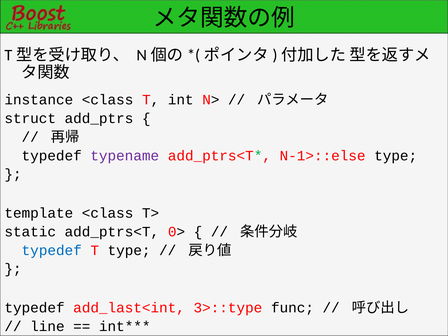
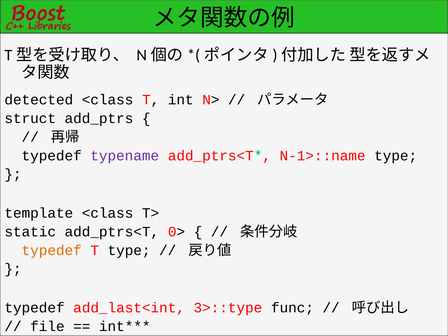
instance: instance -> detected
N-1>::else: N-1>::else -> N-1>::name
typedef at (52, 250) colour: blue -> orange
line: line -> file
